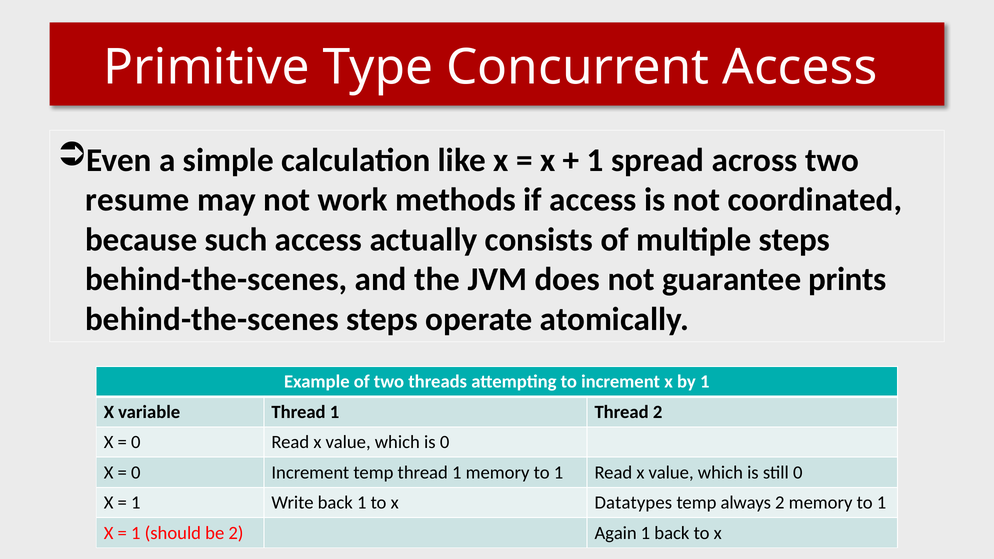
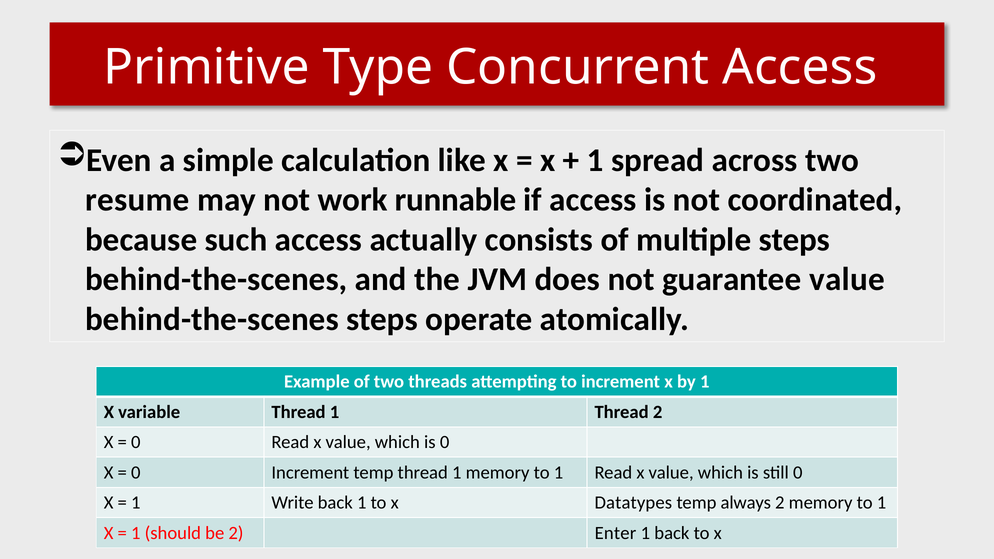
methods: methods -> runnable
guarantee prints: prints -> value
Again: Again -> Enter
